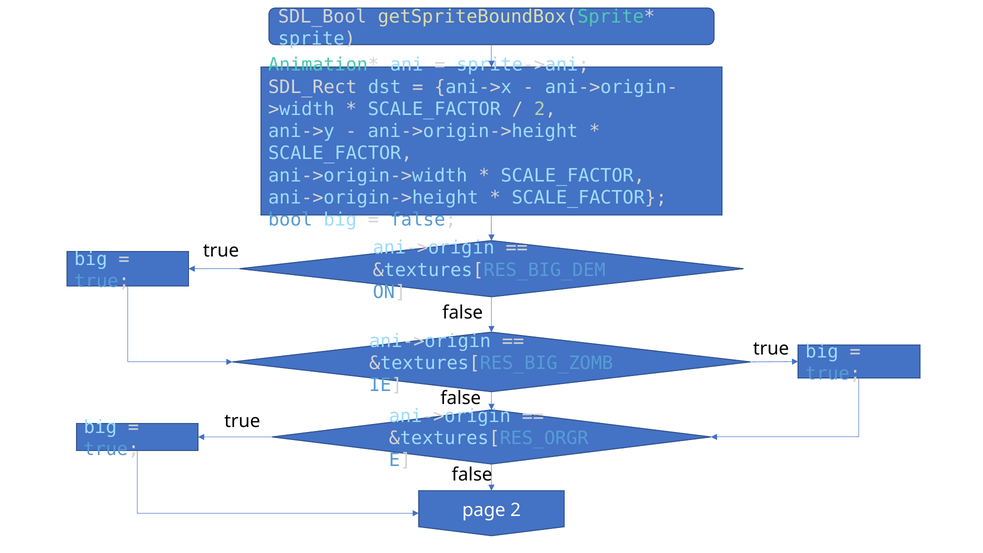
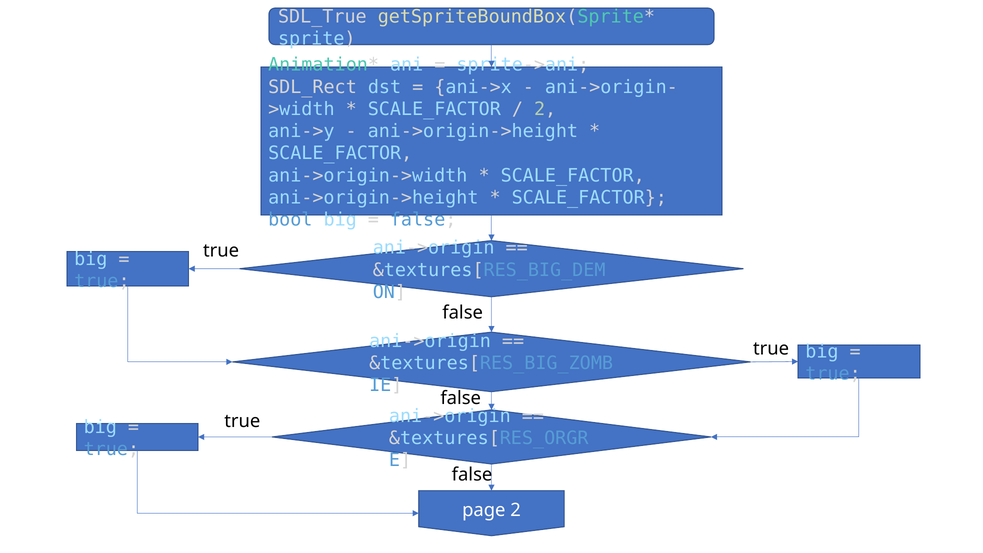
SDL_Bool: SDL_Bool -> SDL_True
